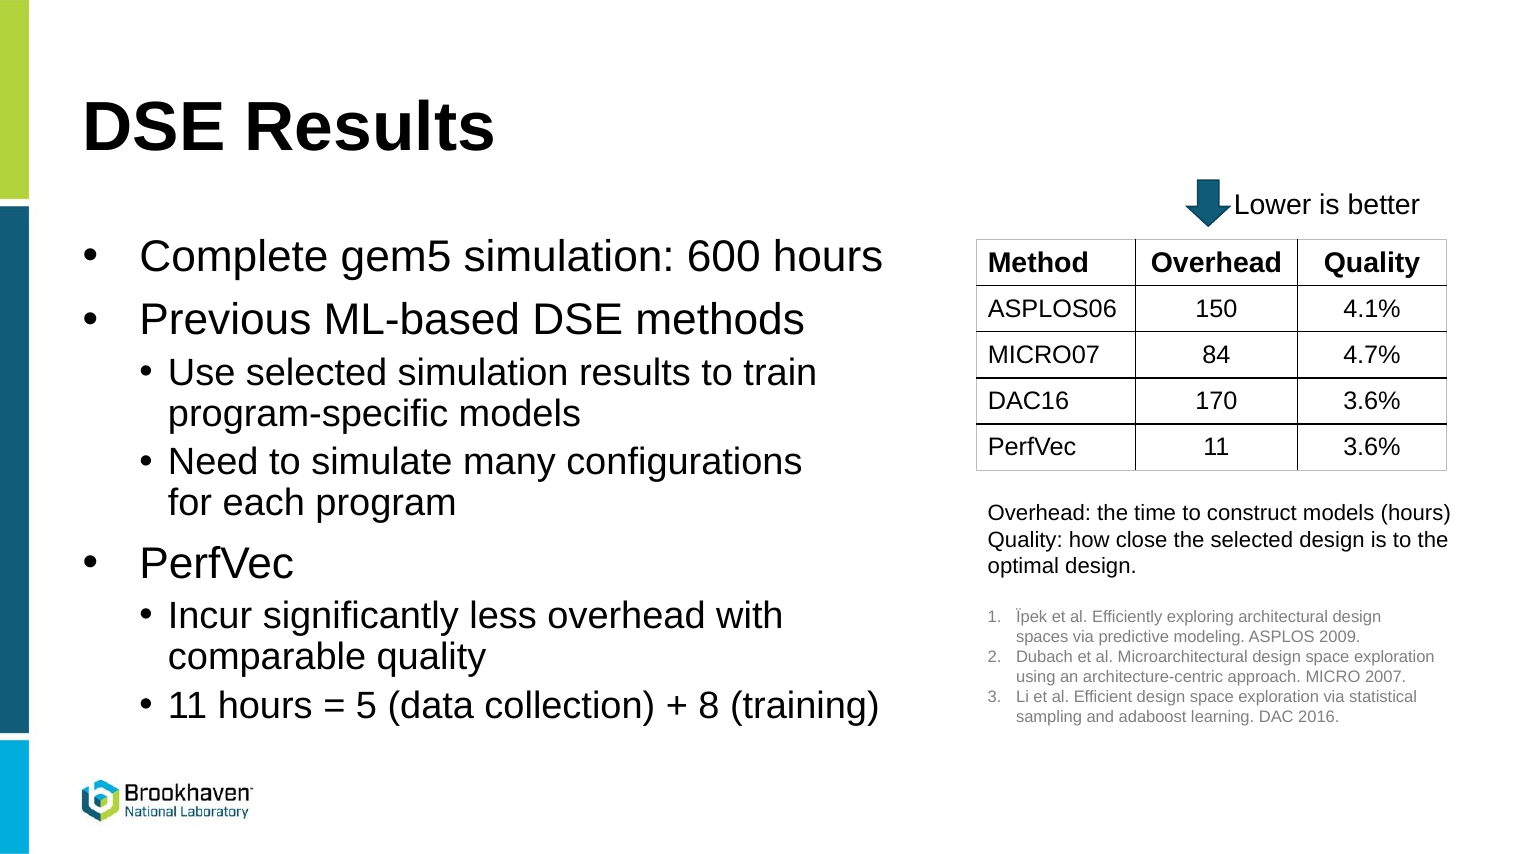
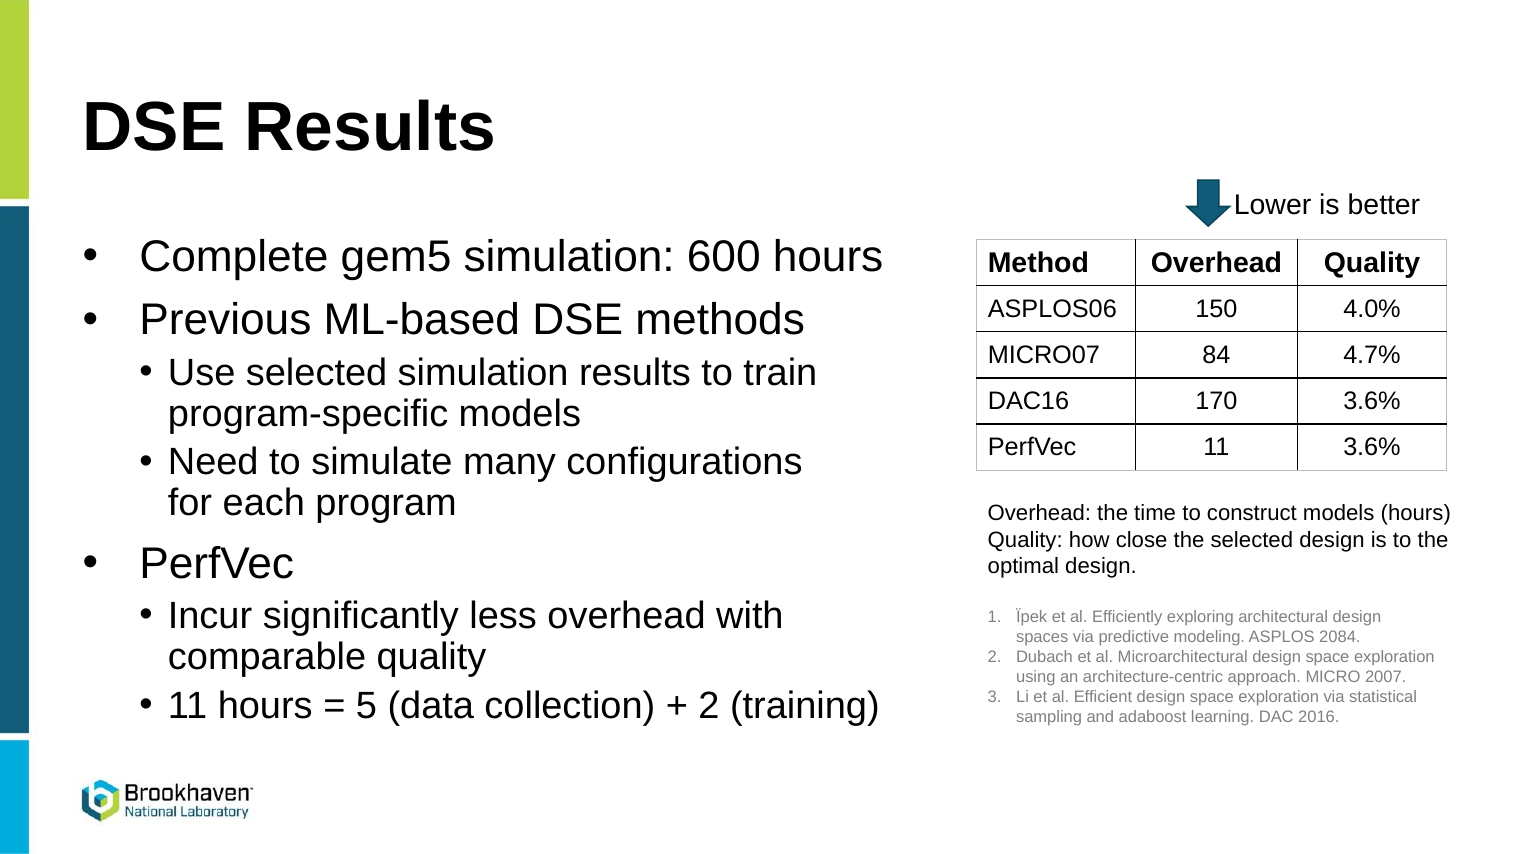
4.1%: 4.1% -> 4.0%
2009: 2009 -> 2084
8 at (709, 705): 8 -> 2
